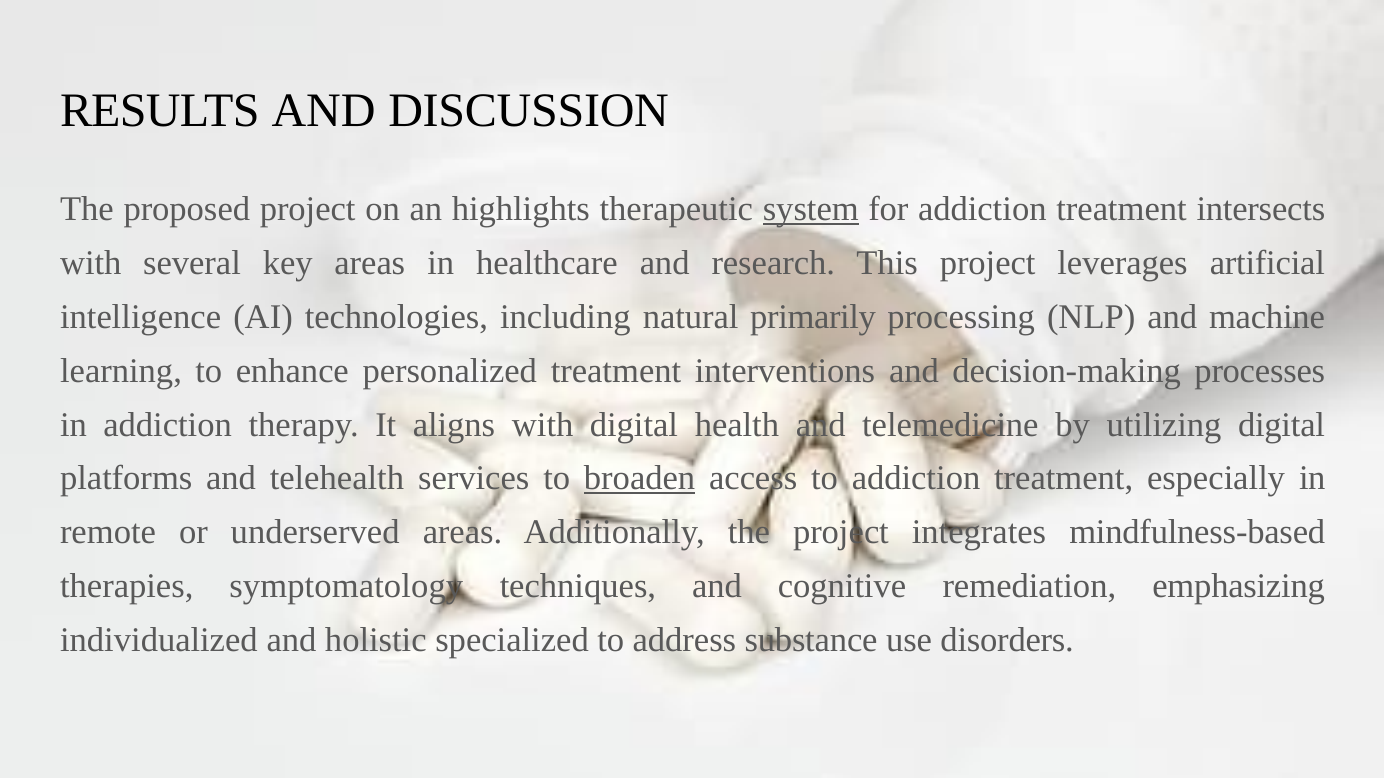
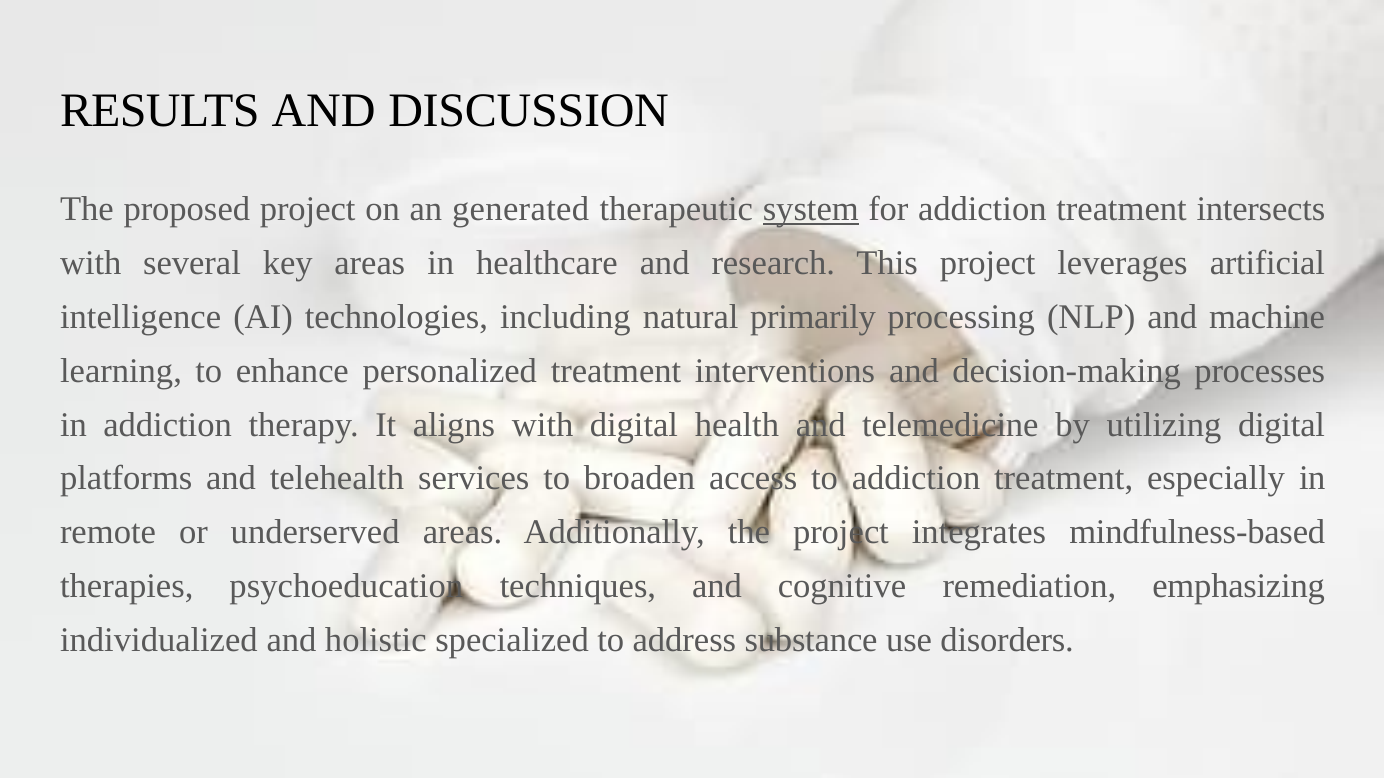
highlights: highlights -> generated
broaden underline: present -> none
symptomatology: symptomatology -> psychoeducation
